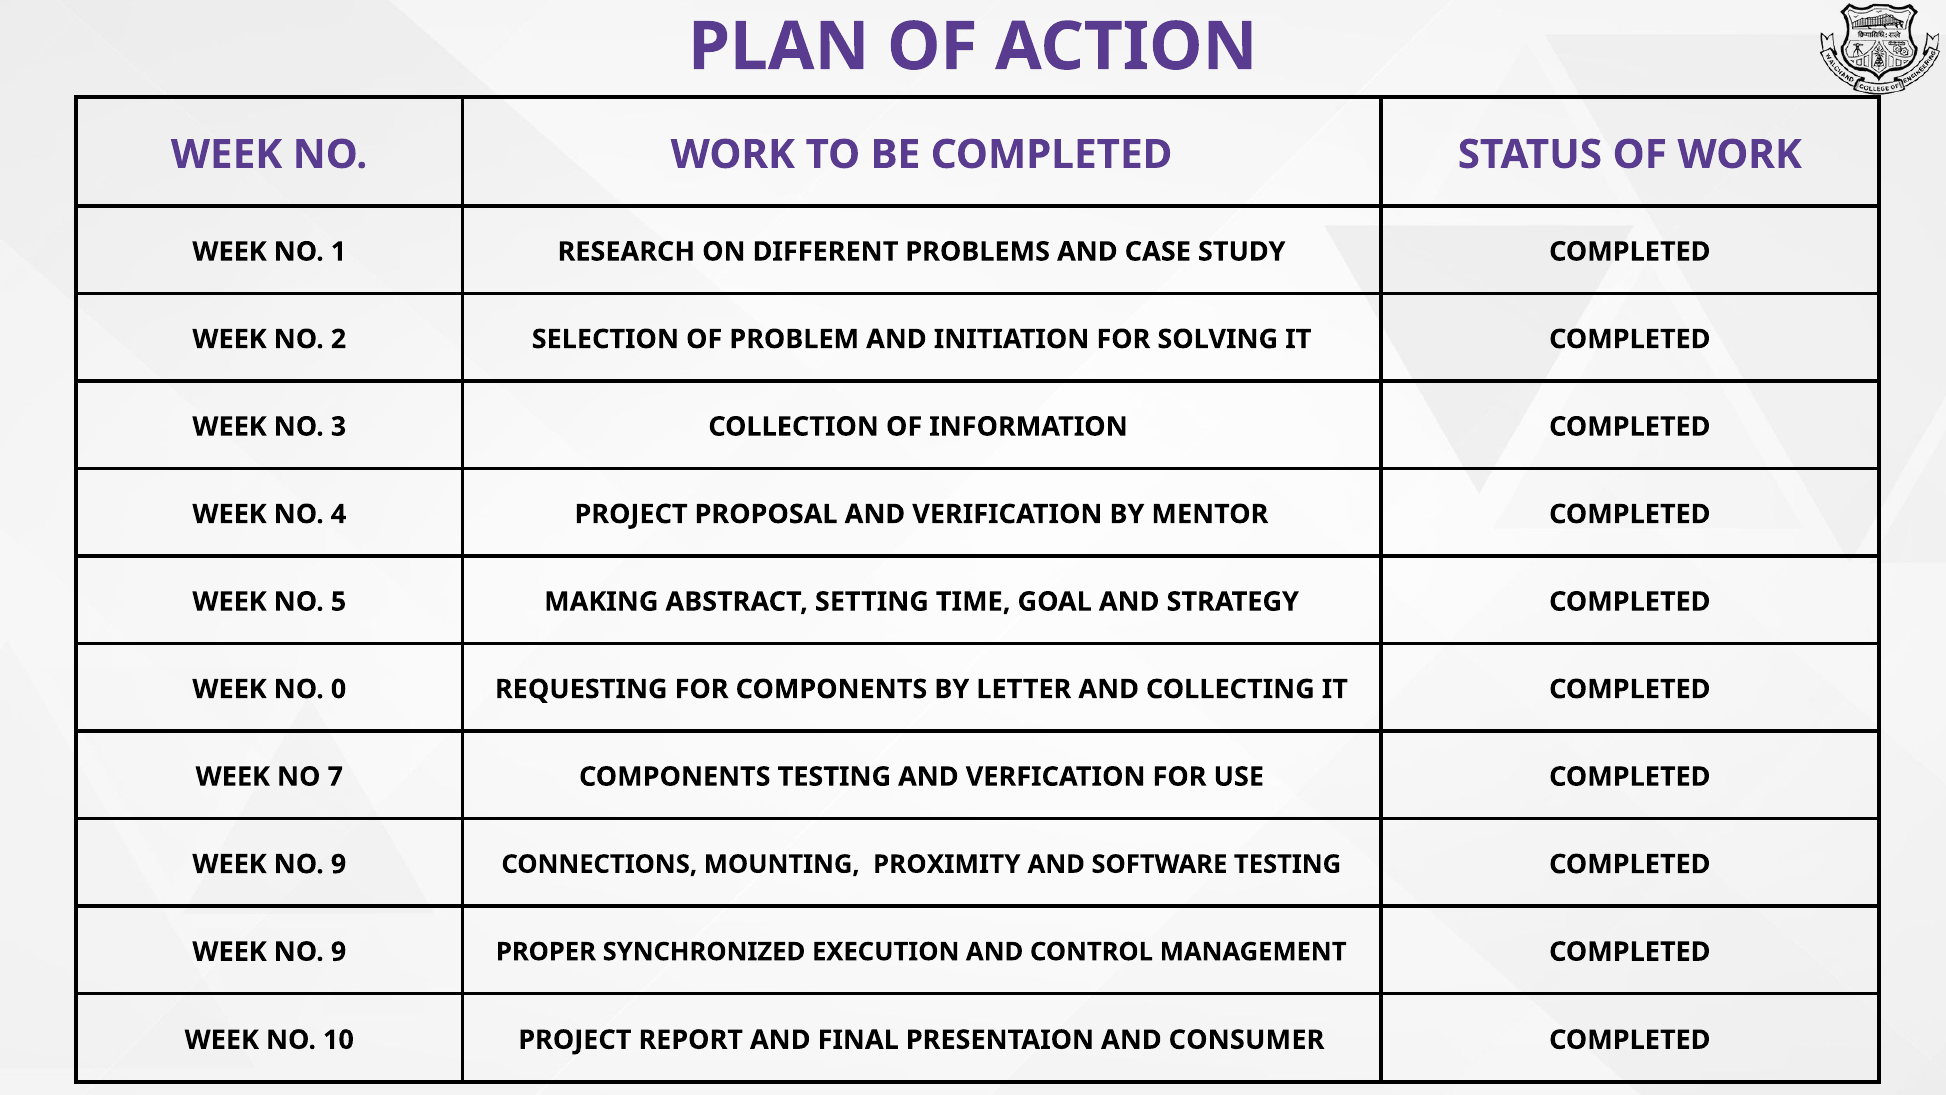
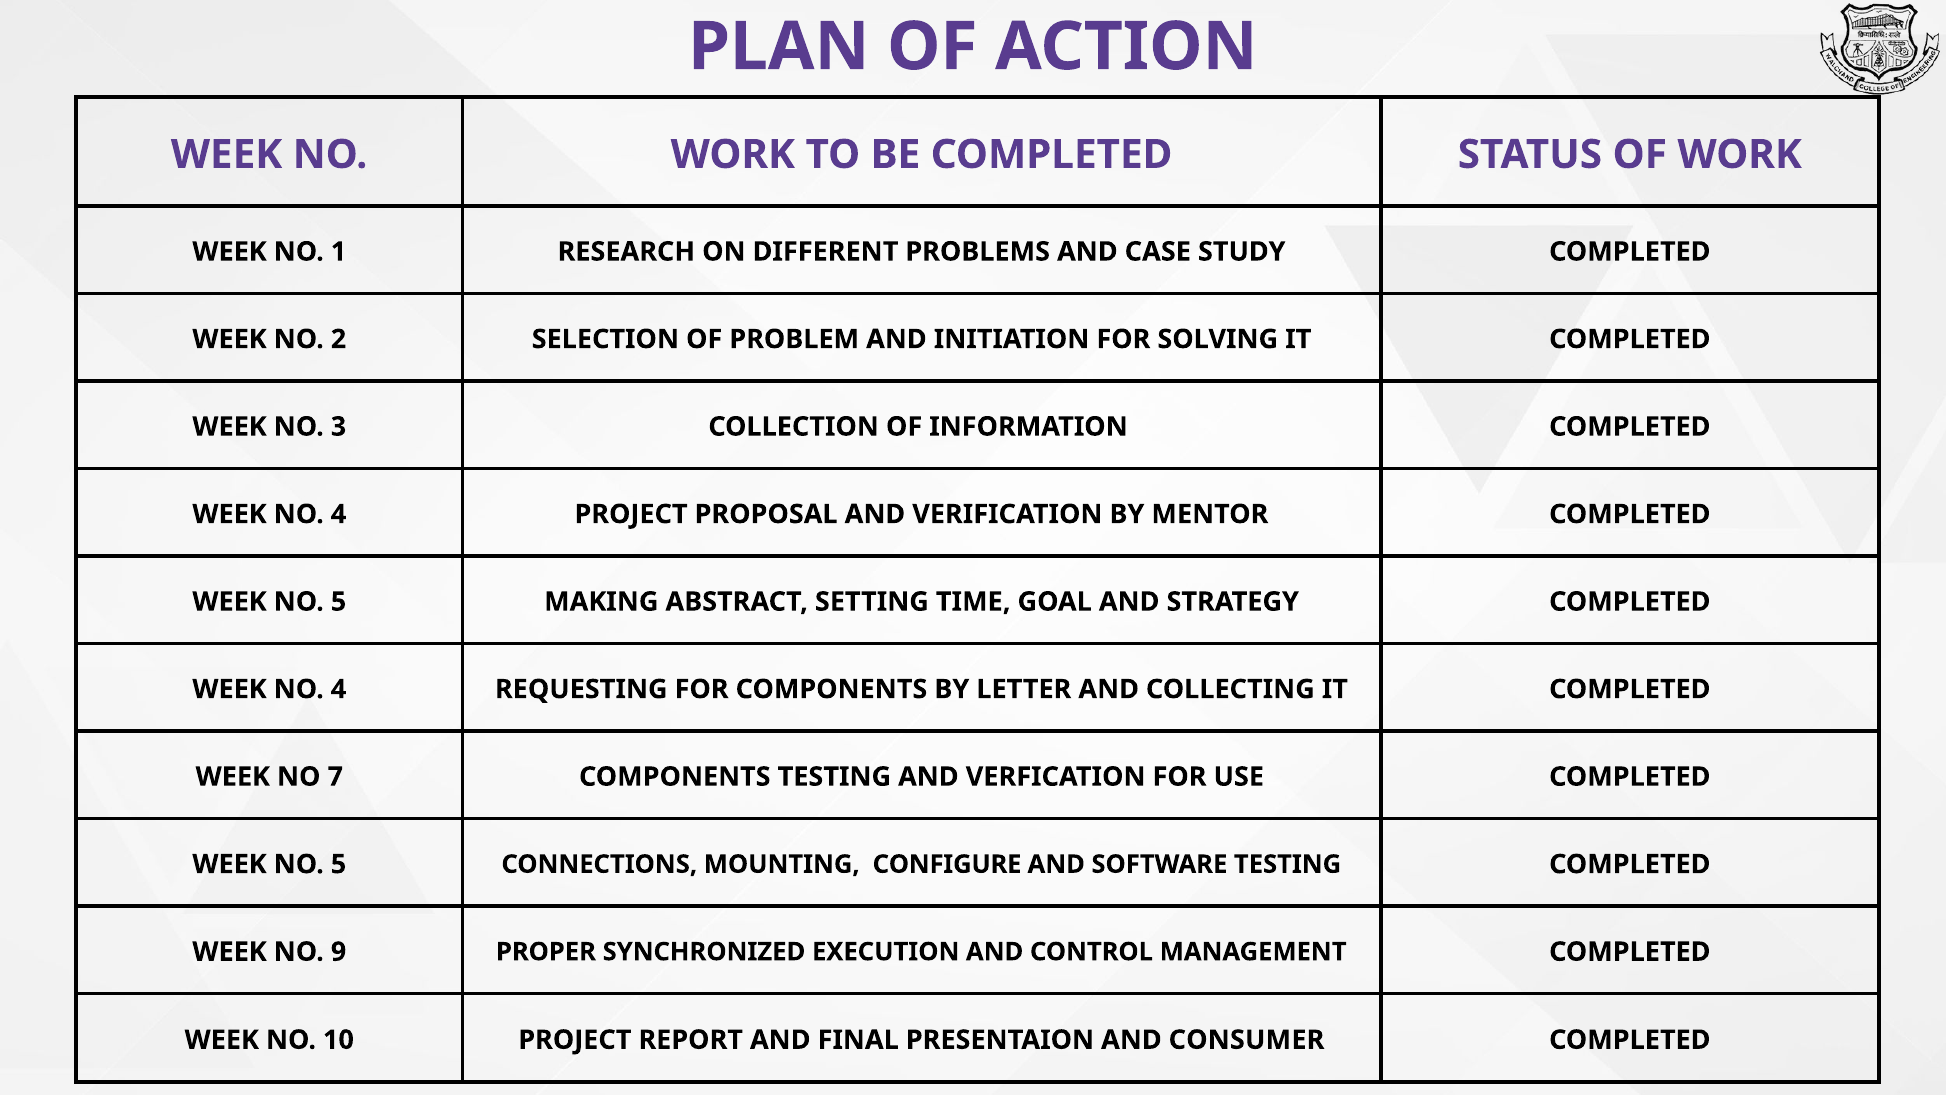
0 at (339, 689): 0 -> 4
9 at (339, 864): 9 -> 5
PROXIMITY: PROXIMITY -> CONFIGURE
